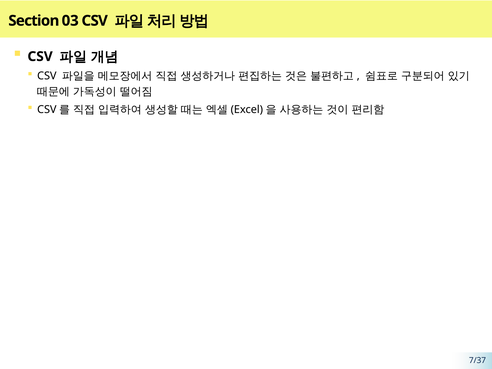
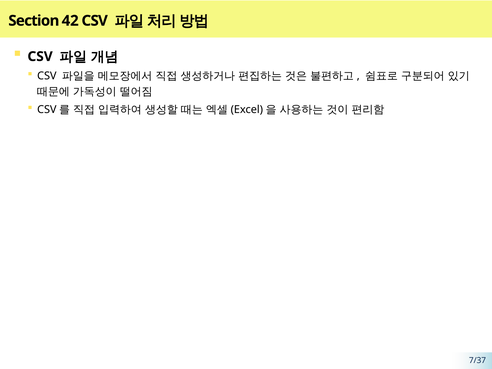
03: 03 -> 42
